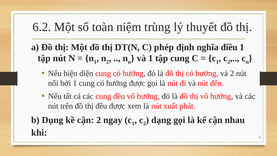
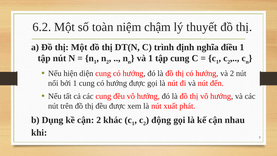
trùng: trùng -> chậm
phép: phép -> trình
ngay: ngay -> khác
dạng: dạng -> động
